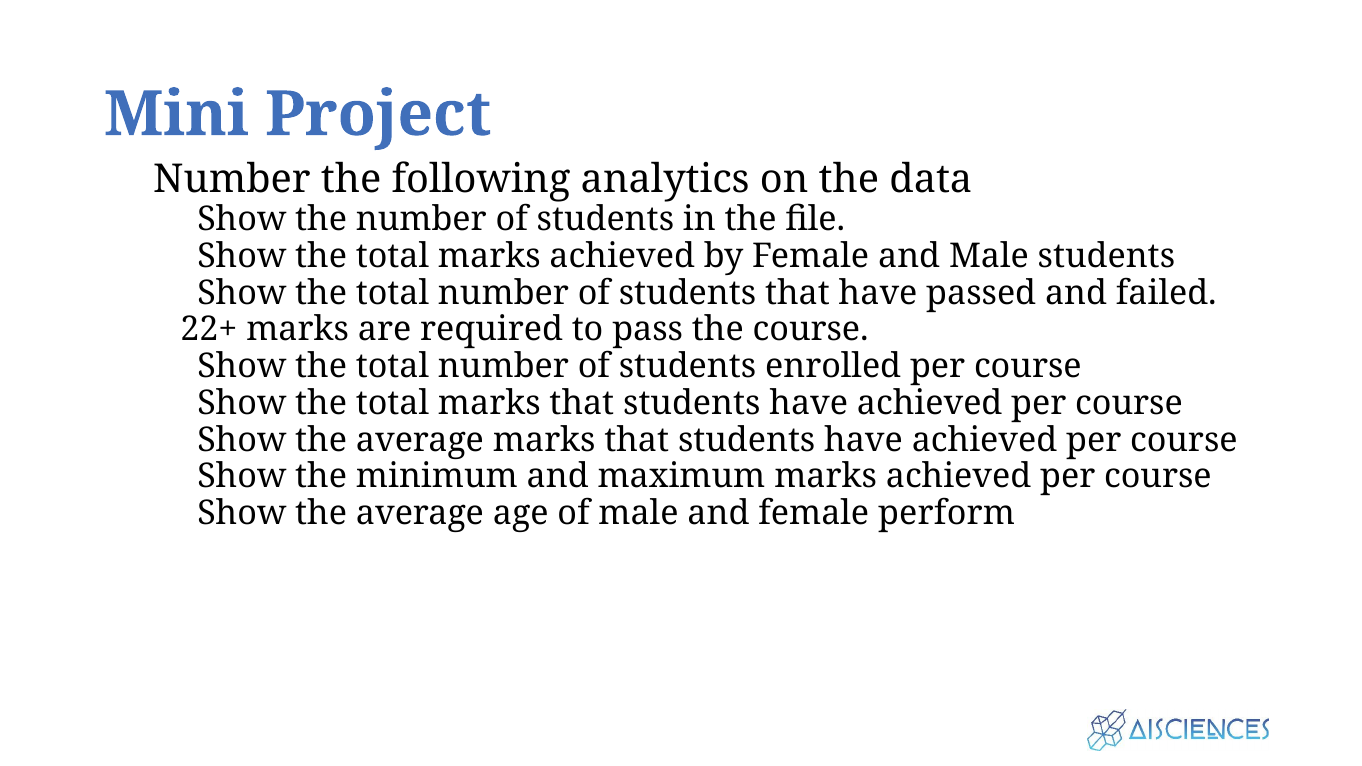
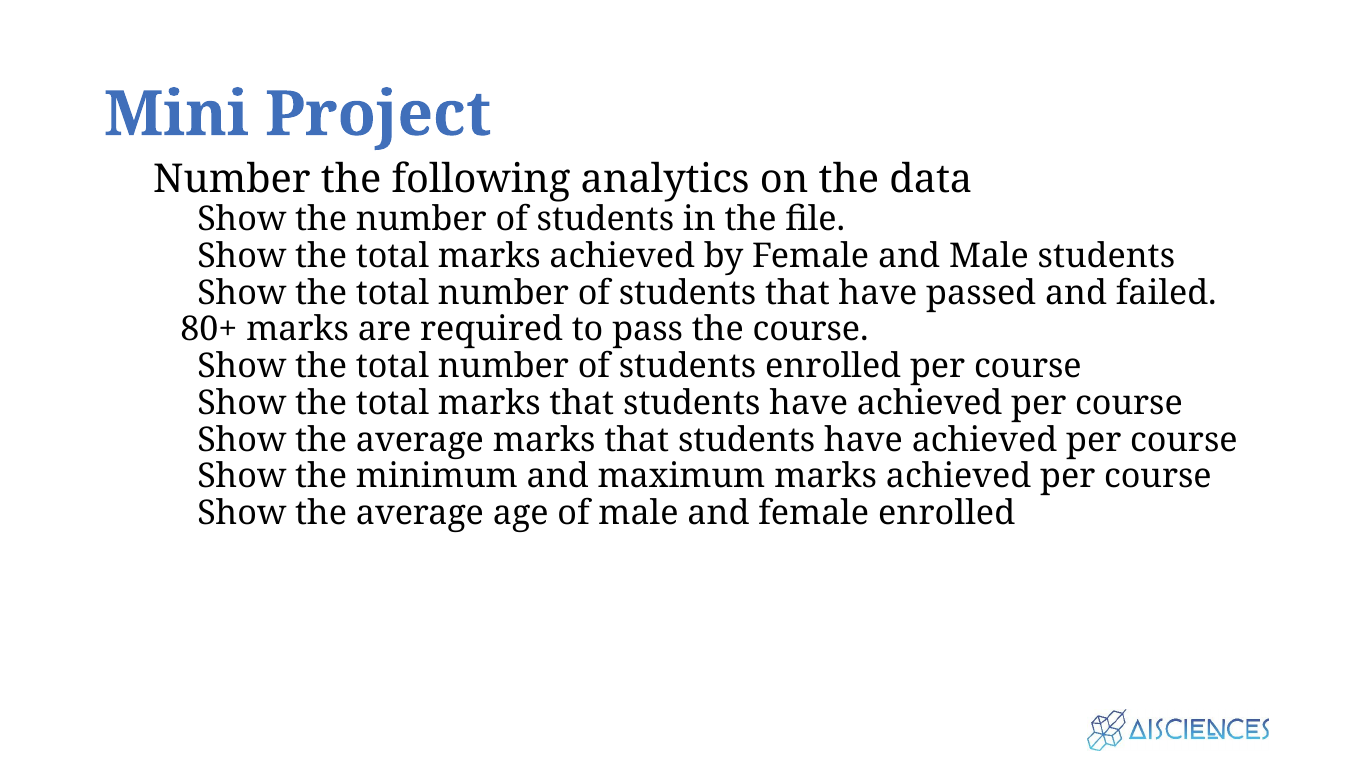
22+: 22+ -> 80+
female perform: perform -> enrolled
